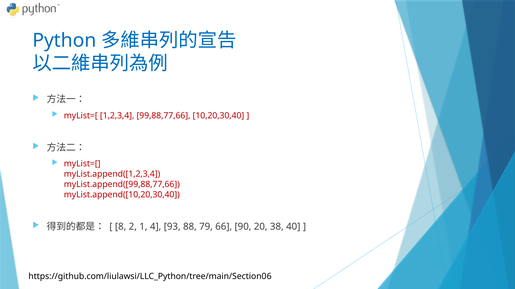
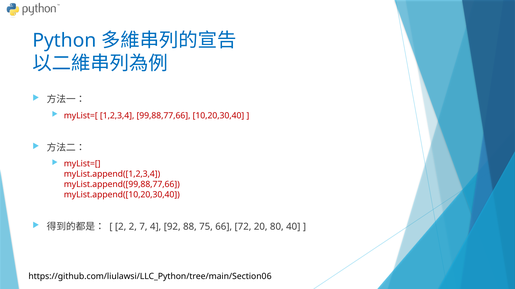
8 at (121, 227): 8 -> 2
1: 1 -> 7
93: 93 -> 92
79: 79 -> 75
90: 90 -> 72
38: 38 -> 80
